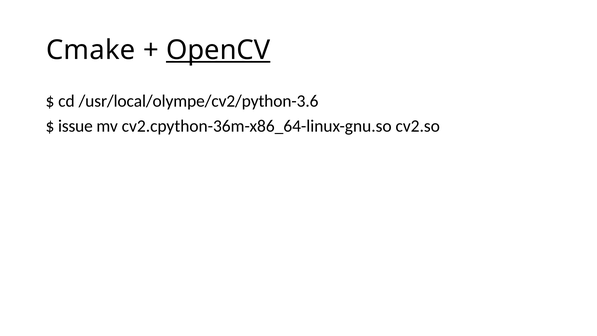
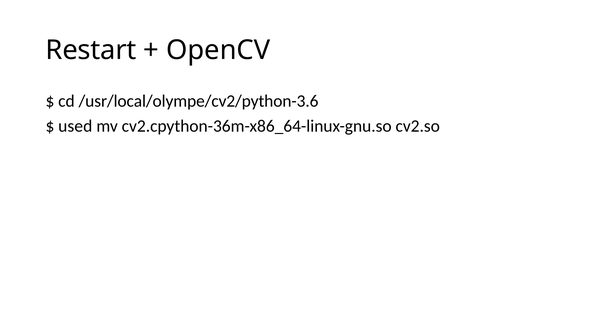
Cmake: Cmake -> Restart
OpenCV underline: present -> none
issue: issue -> used
